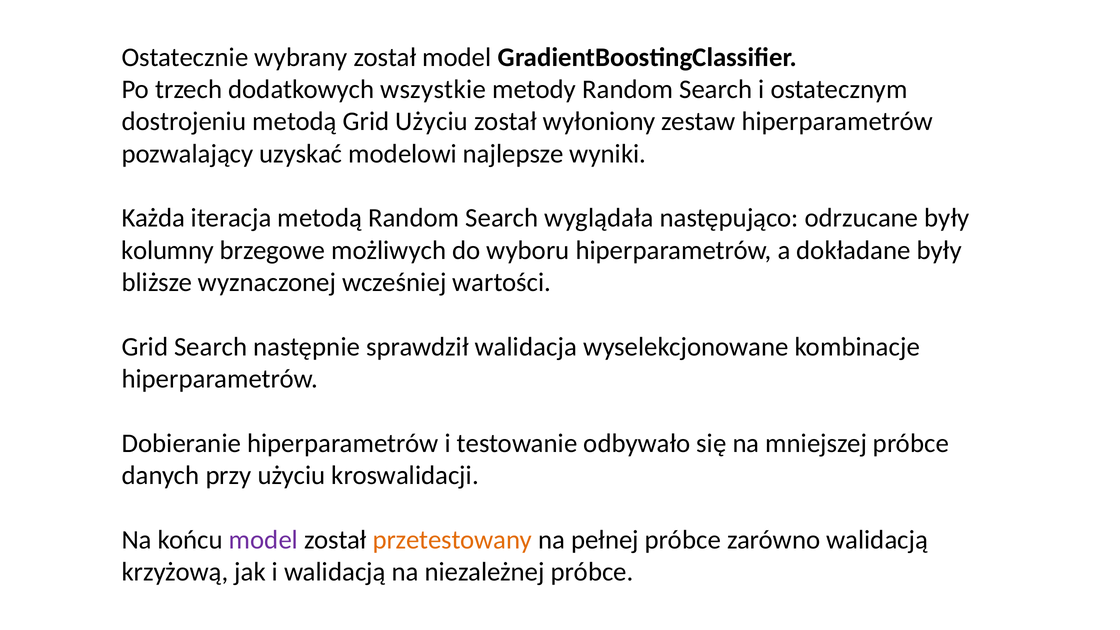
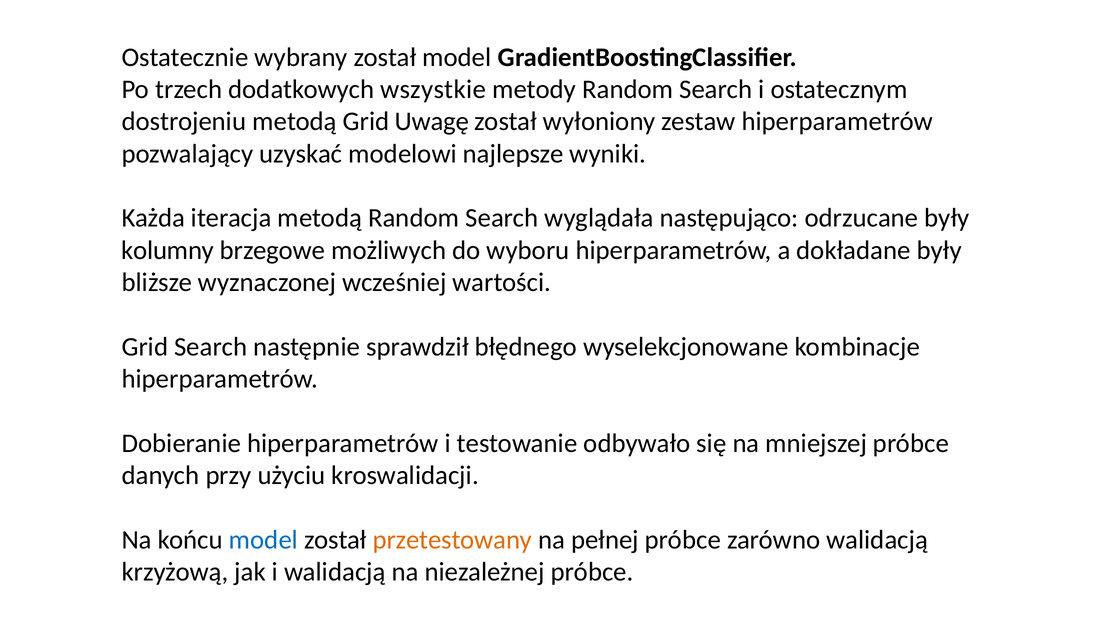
Grid Użyciu: Użyciu -> Uwagę
walidacja: walidacja -> błędnego
model at (263, 540) colour: purple -> blue
